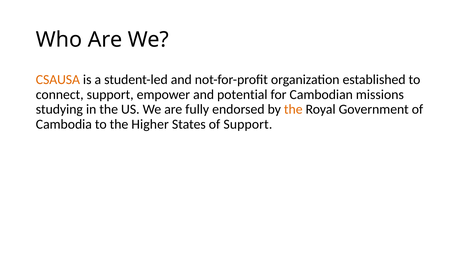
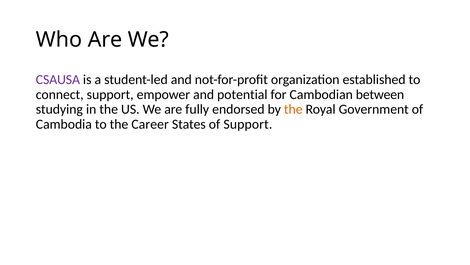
CSAUSA colour: orange -> purple
missions: missions -> between
Higher: Higher -> Career
